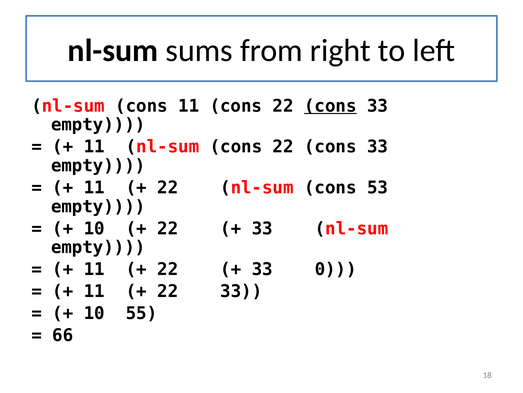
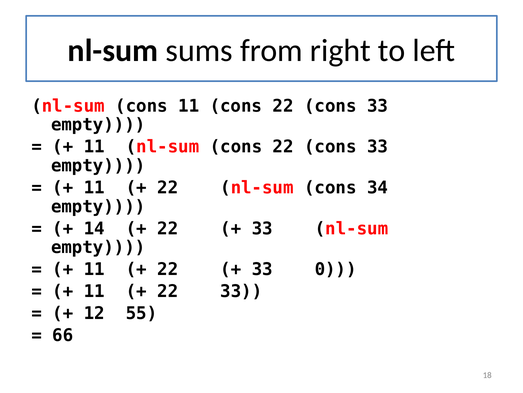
cons at (330, 106) underline: present -> none
53: 53 -> 34
10 at (94, 228): 10 -> 14
10 at (94, 313): 10 -> 12
